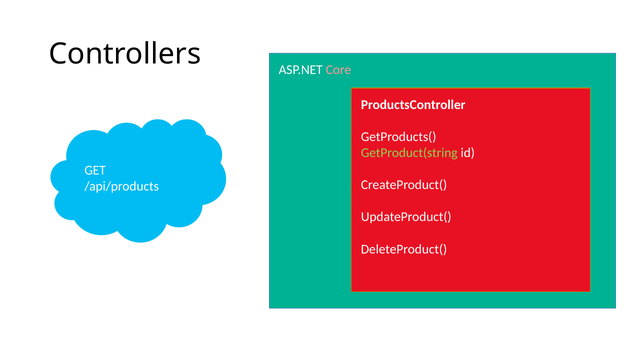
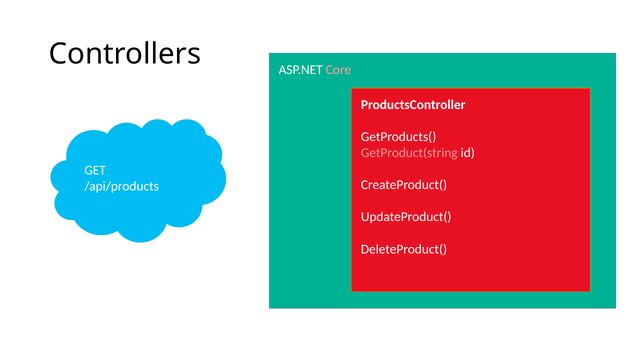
GetProduct(string colour: light green -> pink
